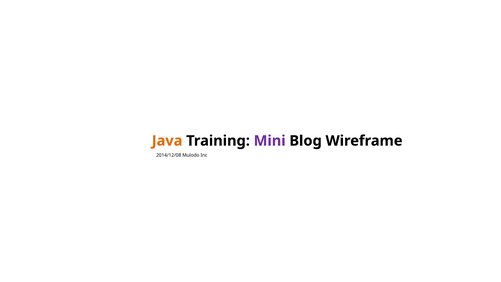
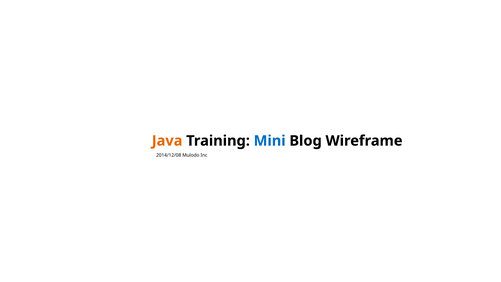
Mini colour: purple -> blue
